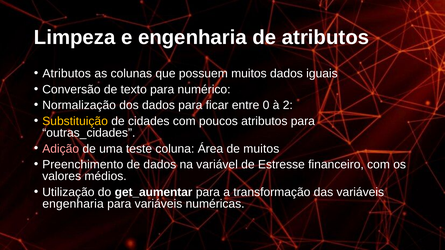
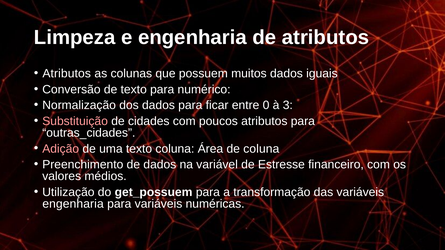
2: 2 -> 3
Substituição colour: yellow -> pink
uma teste: teste -> texto
de muitos: muitos -> coluna
get_aumentar: get_aumentar -> get_possuem
